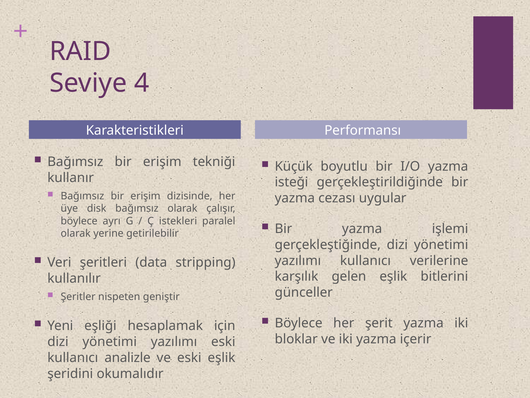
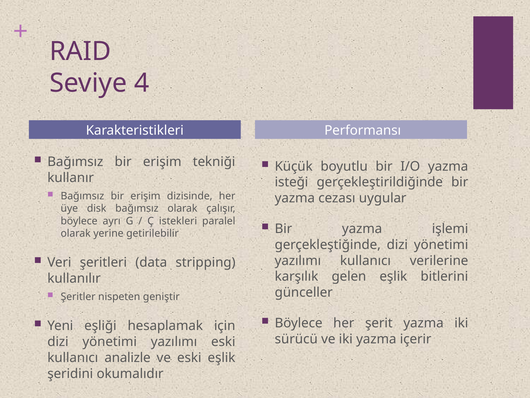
bloklar: bloklar -> sürücü
